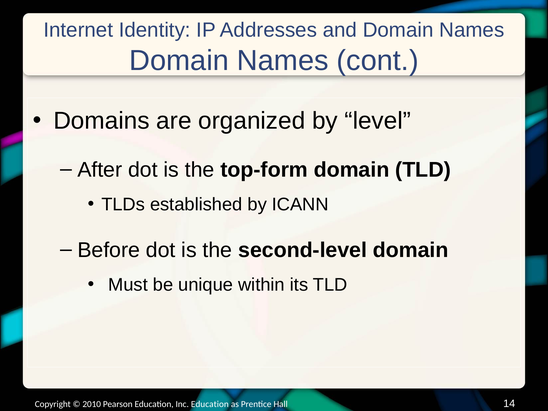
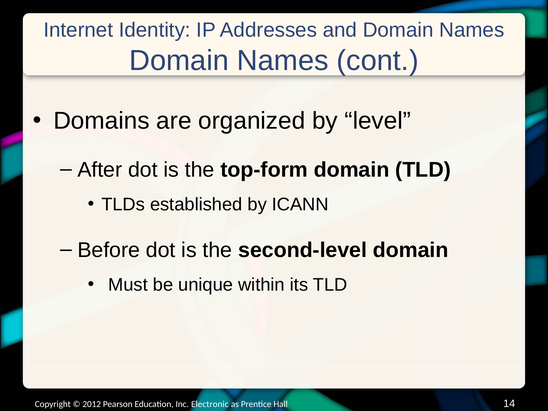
2010: 2010 -> 2012
Inc Education: Education -> Electronic
